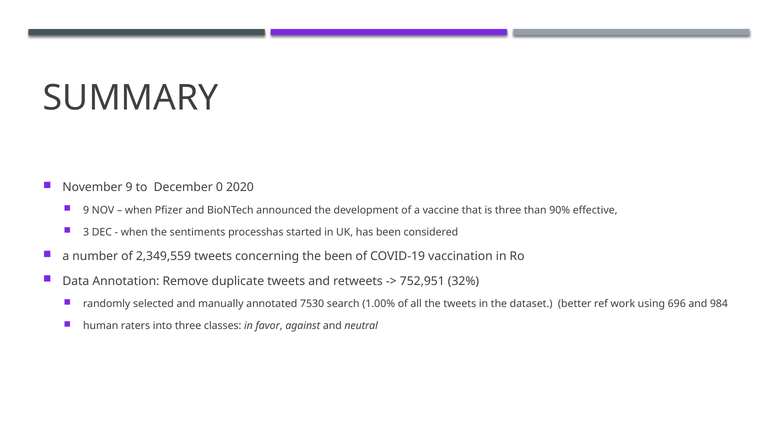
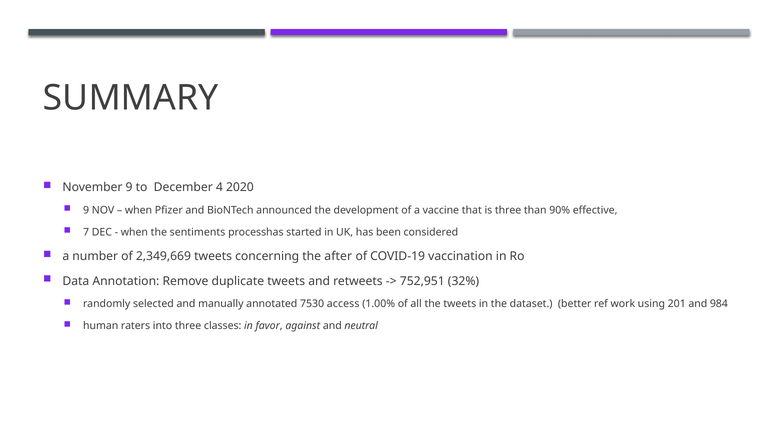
0: 0 -> 4
3: 3 -> 7
2,349,559: 2,349,559 -> 2,349,669
the been: been -> after
search: search -> access
696: 696 -> 201
